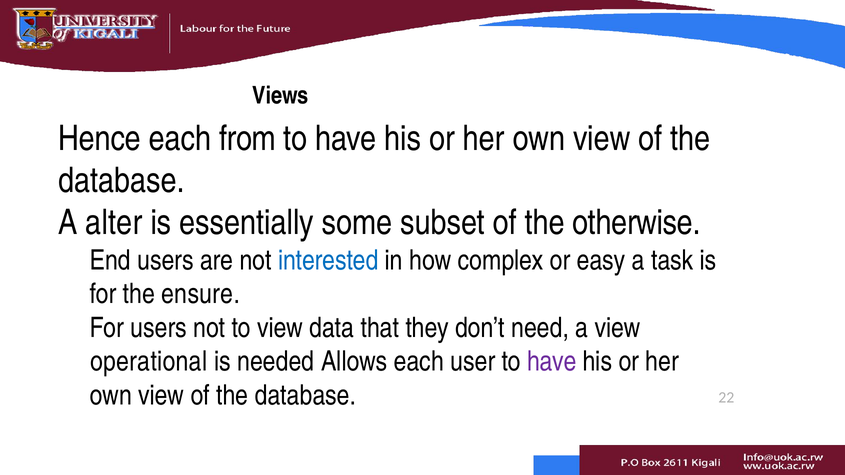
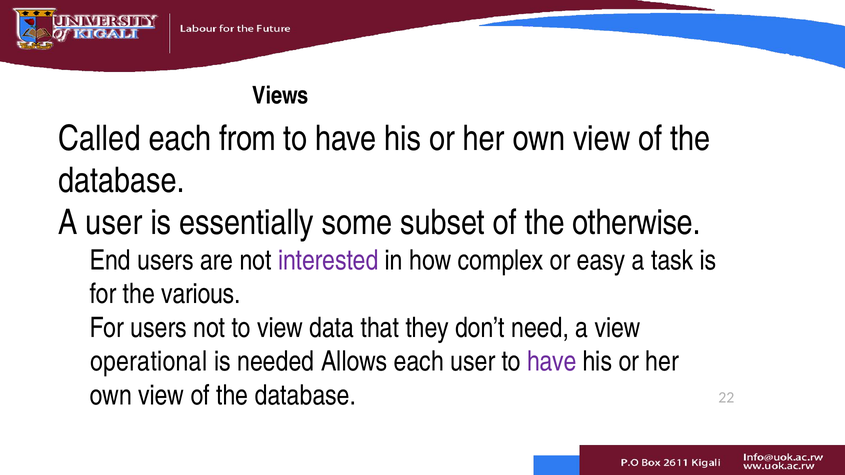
Hence: Hence -> Called
A alter: alter -> user
interested colour: blue -> purple
ensure: ensure -> various
